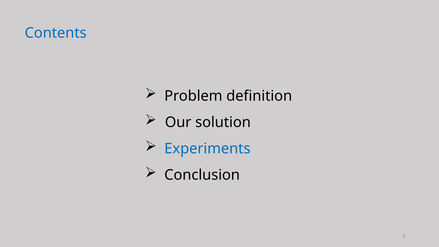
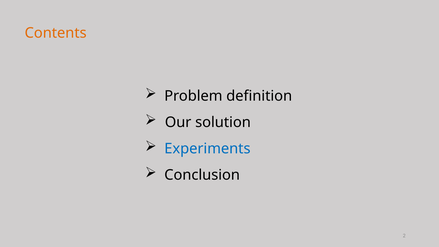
Contents colour: blue -> orange
